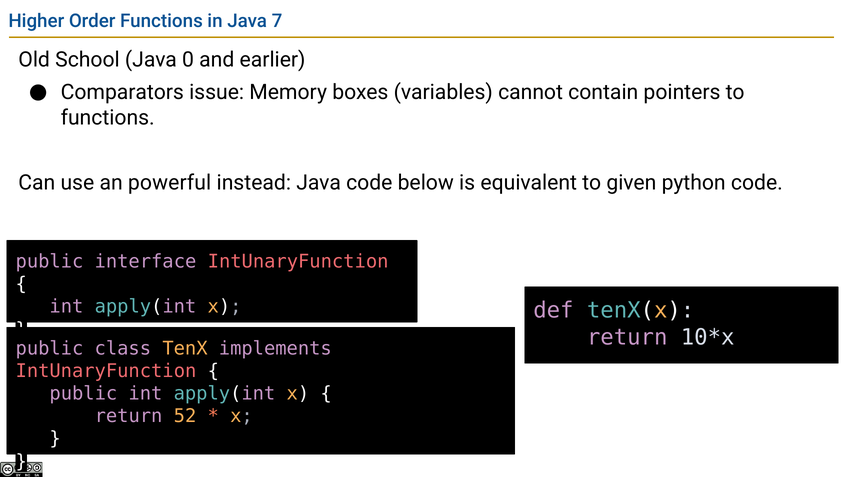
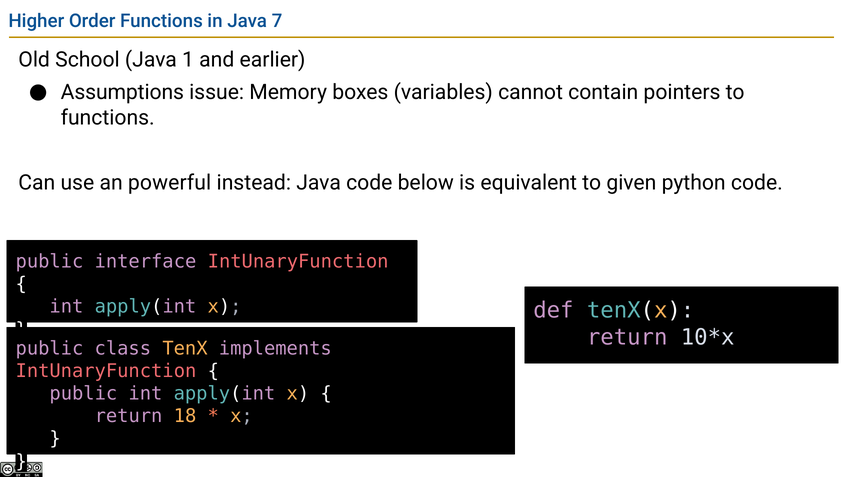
0: 0 -> 1
Comparators: Comparators -> Assumptions
52: 52 -> 18
